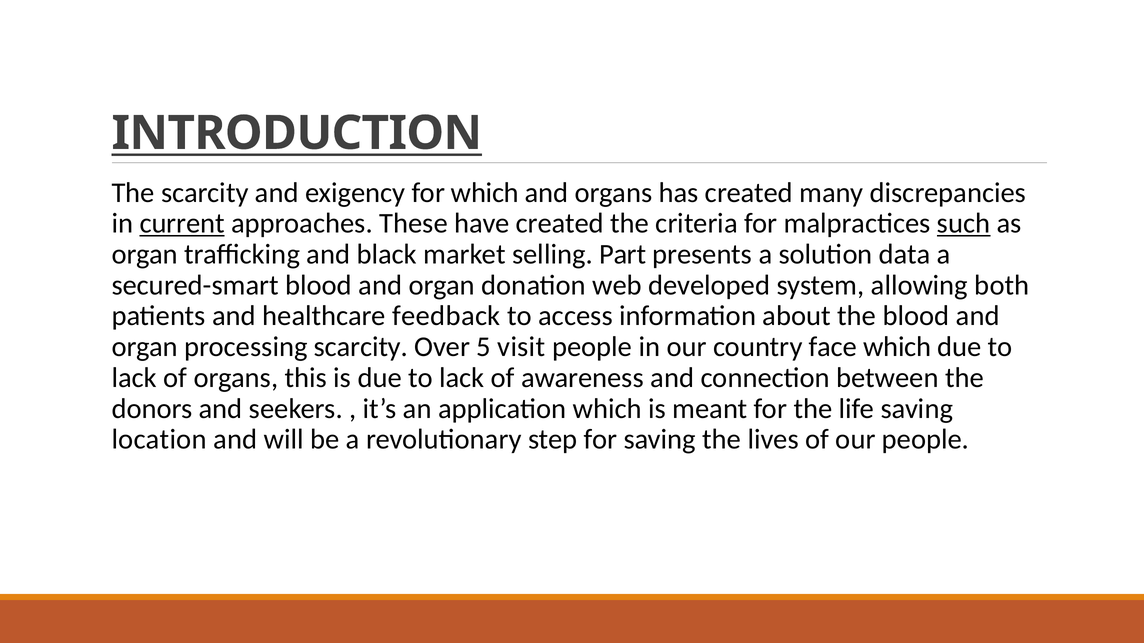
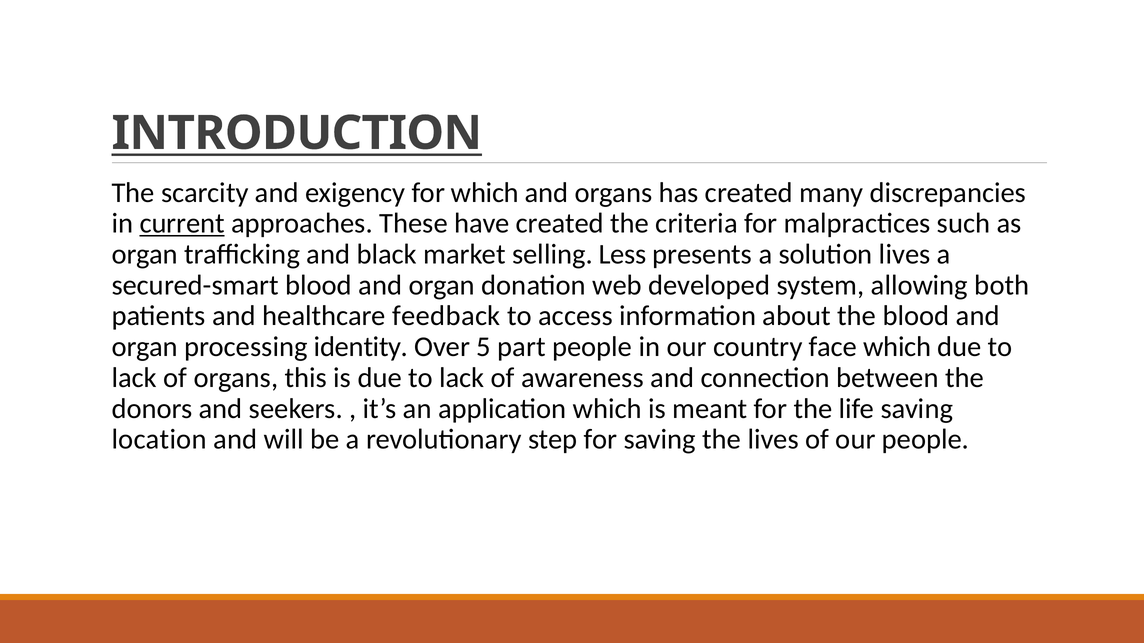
such underline: present -> none
Part: Part -> Less
solution data: data -> lives
processing scarcity: scarcity -> identity
visit: visit -> part
